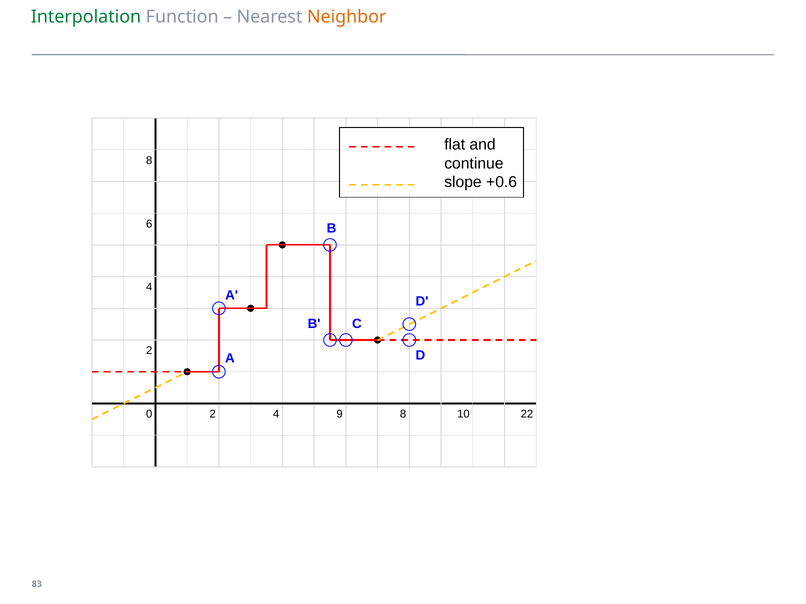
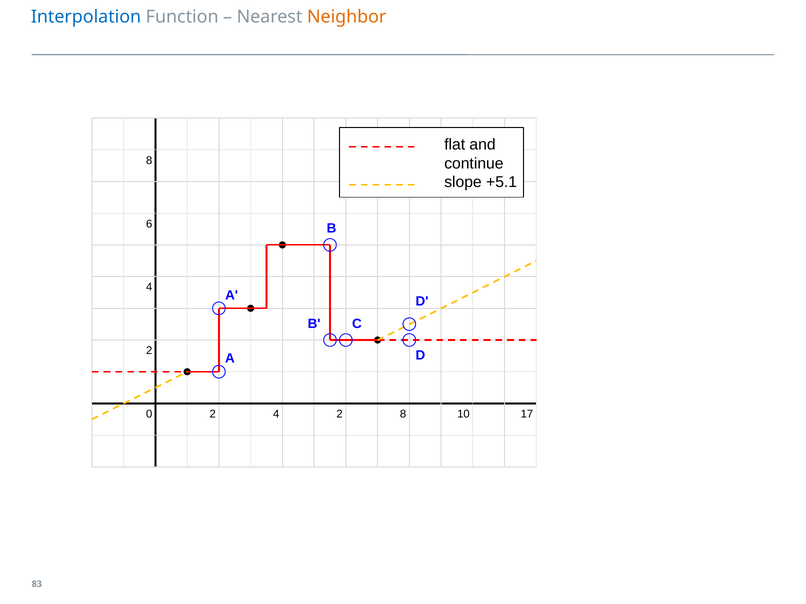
Interpolation colour: green -> blue
+0.6: +0.6 -> +5.1
4 9: 9 -> 2
22: 22 -> 17
